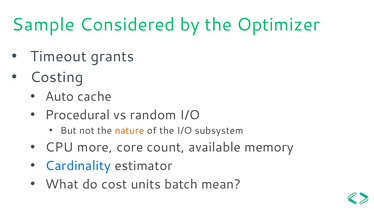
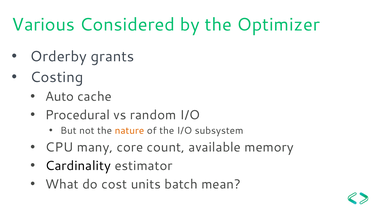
Sample: Sample -> Various
Timeout: Timeout -> Orderby
more: more -> many
Cardinality colour: blue -> black
